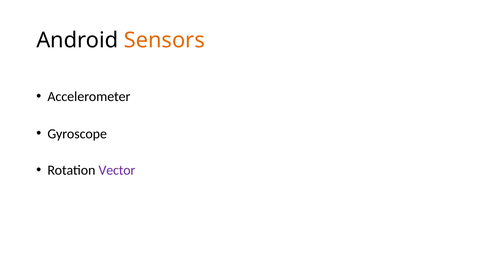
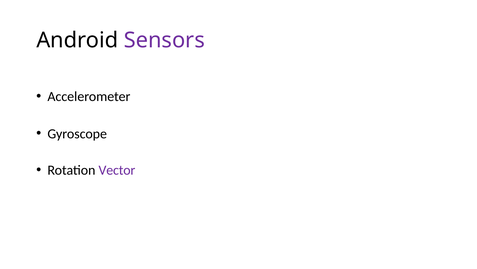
Sensors colour: orange -> purple
